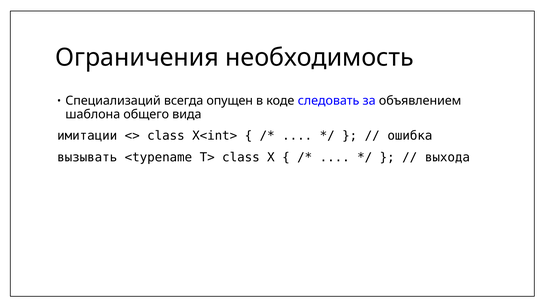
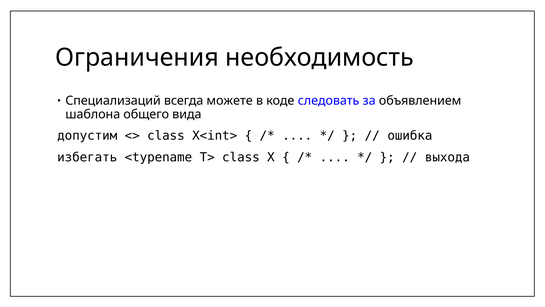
опущен: опущен -> можете
имитации: имитации -> допустим
вызывать: вызывать -> избегать
